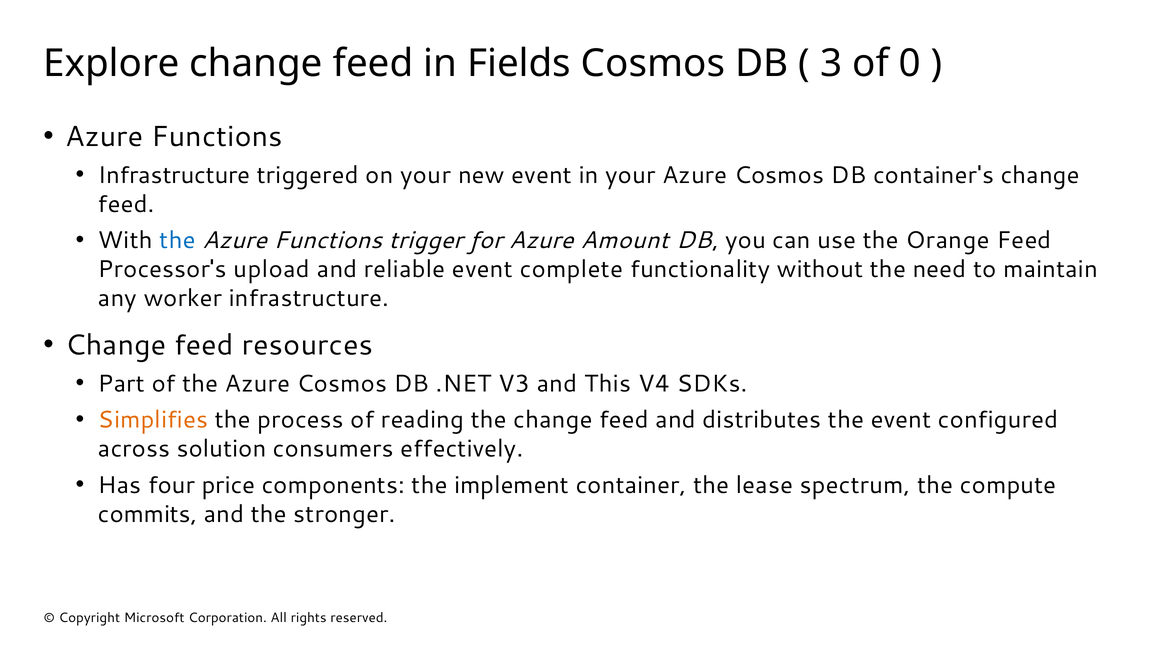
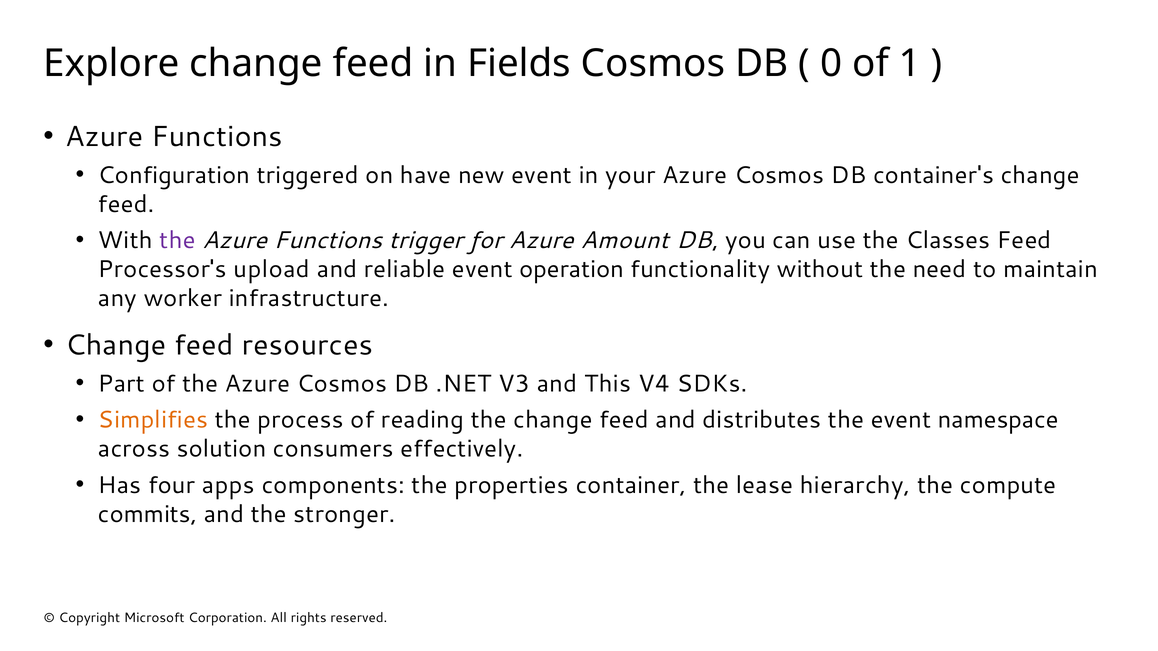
3: 3 -> 0
0: 0 -> 1
Infrastructure at (174, 175): Infrastructure -> Configuration
on your: your -> have
the at (178, 241) colour: blue -> purple
Orange: Orange -> Classes
complete: complete -> operation
configured: configured -> namespace
price: price -> apps
implement: implement -> properties
spectrum: spectrum -> hierarchy
